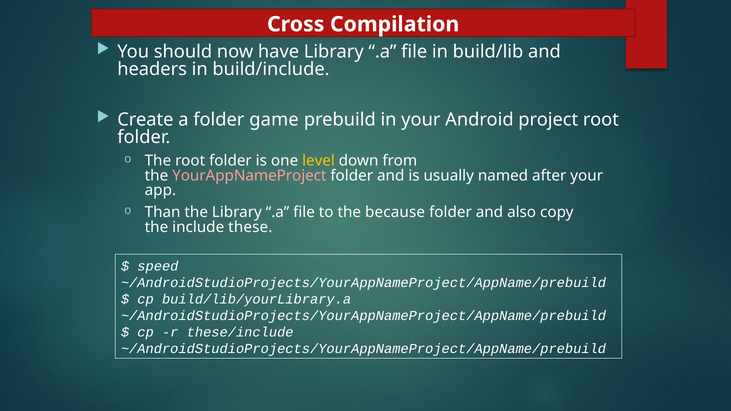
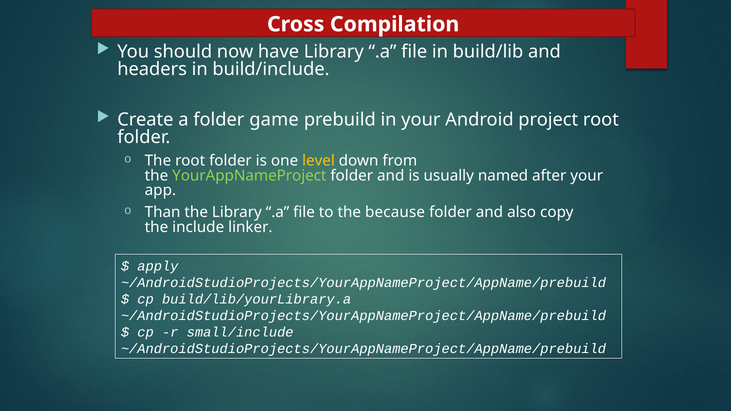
YourAppNameProject colour: pink -> light green
these: these -> linker
speed: speed -> apply
these/include: these/include -> small/include
